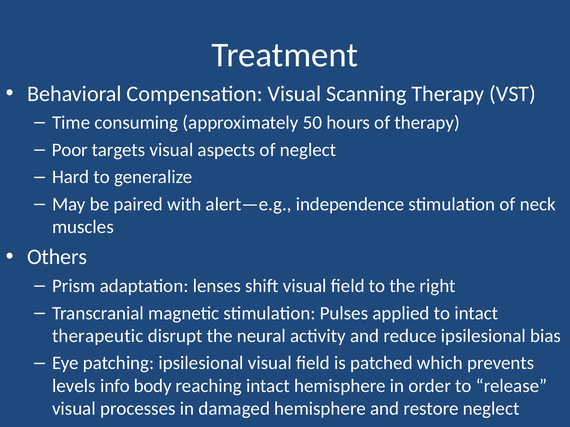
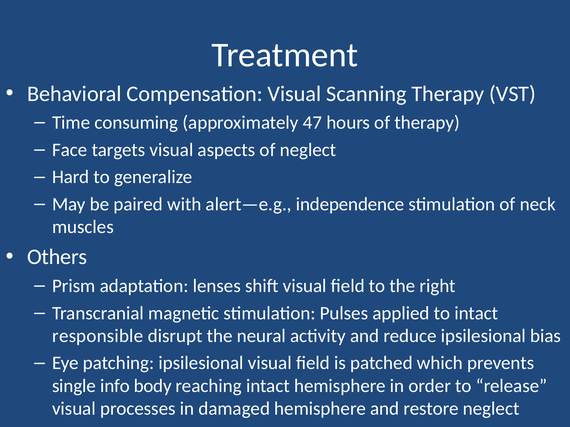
50: 50 -> 47
Poor: Poor -> Face
therapeutic: therapeutic -> responsible
levels: levels -> single
